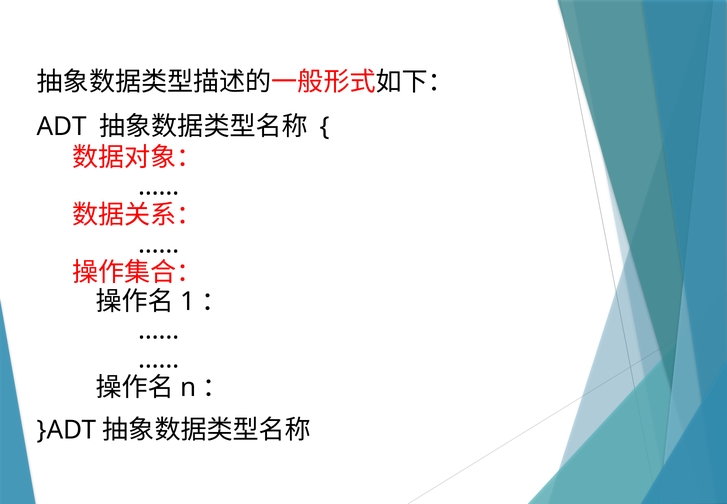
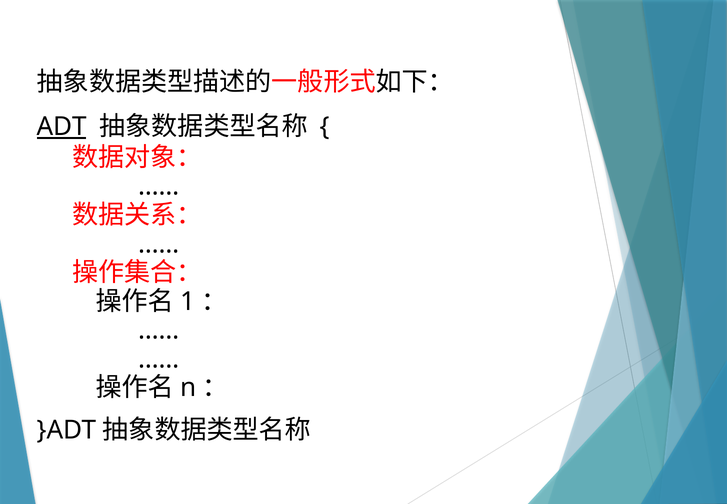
ADT underline: none -> present
